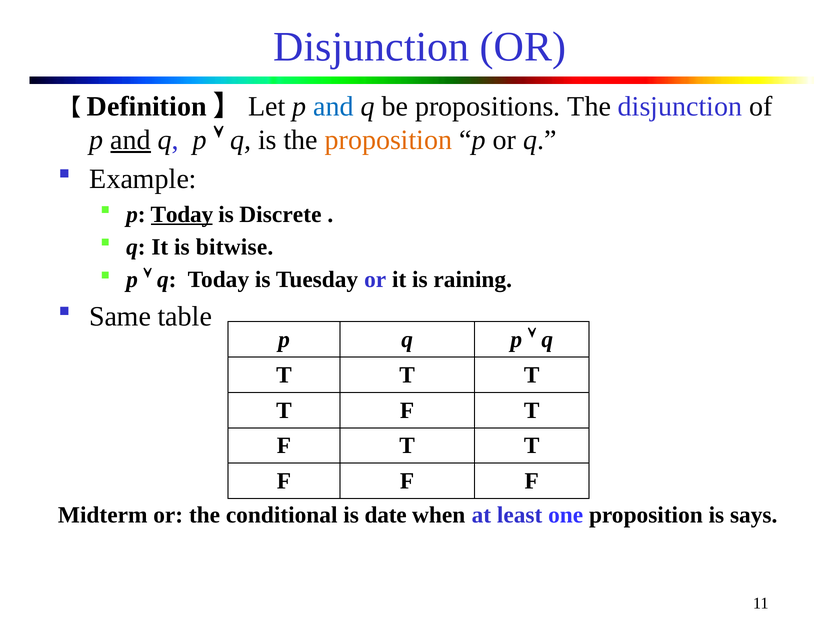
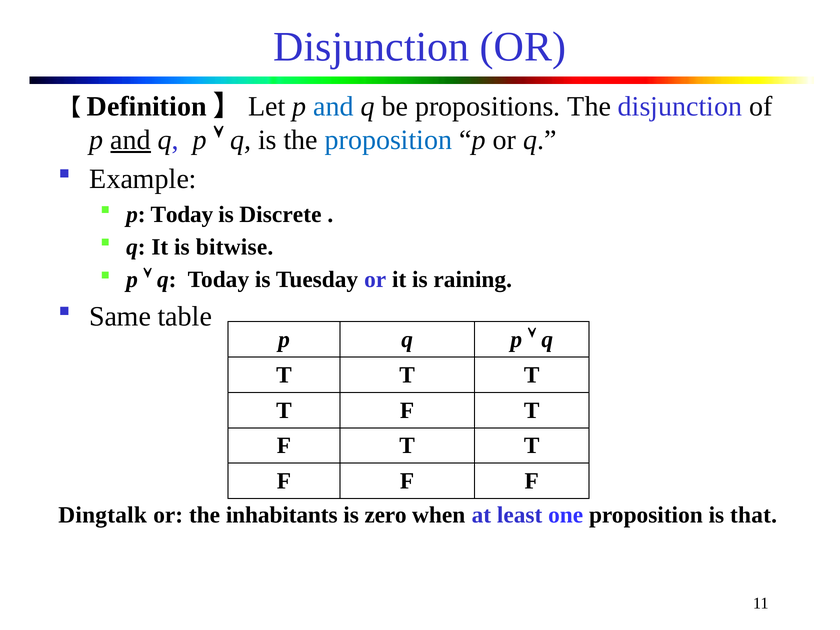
proposition at (389, 140) colour: orange -> blue
Today at (182, 214) underline: present -> none
Midterm: Midterm -> Dingtalk
conditional: conditional -> inhabitants
date: date -> zero
says: says -> that
